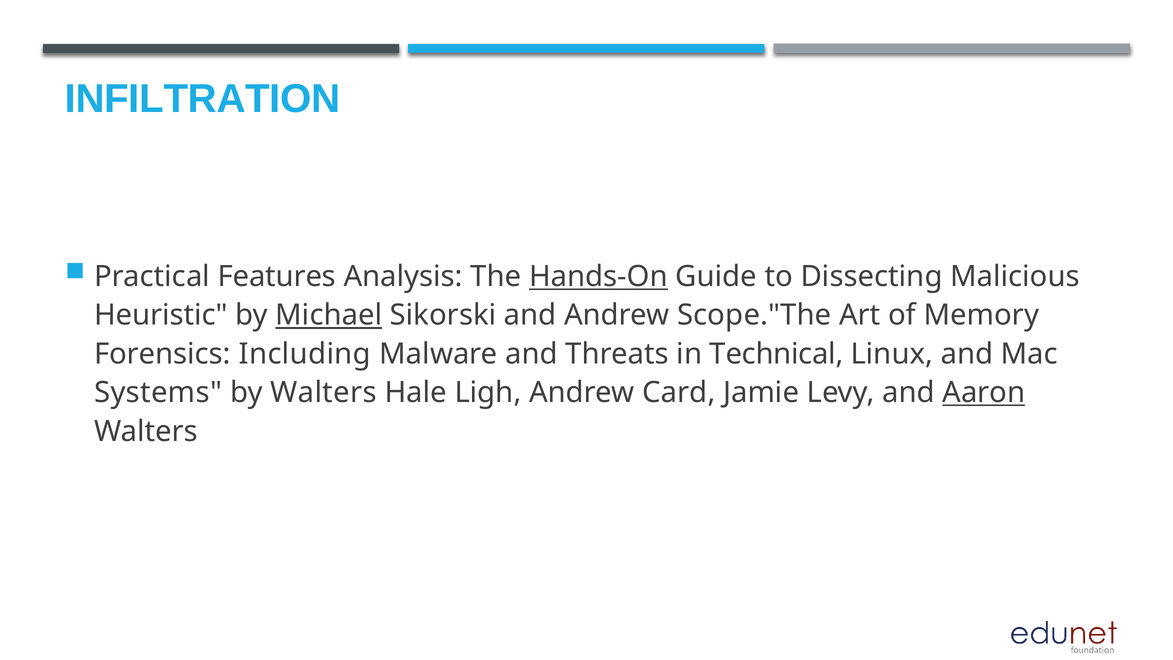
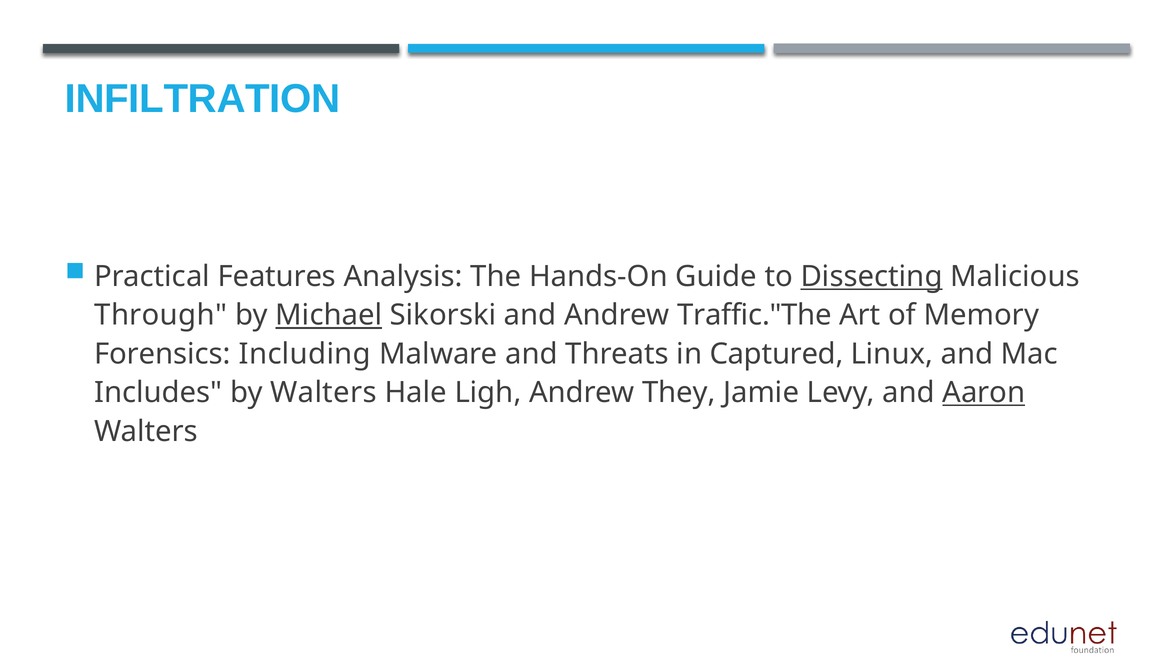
Hands-On underline: present -> none
Dissecting underline: none -> present
Heuristic: Heuristic -> Through
Scope."The: Scope."The -> Traffic."The
Technical: Technical -> Captured
Systems: Systems -> Includes
Card: Card -> They
